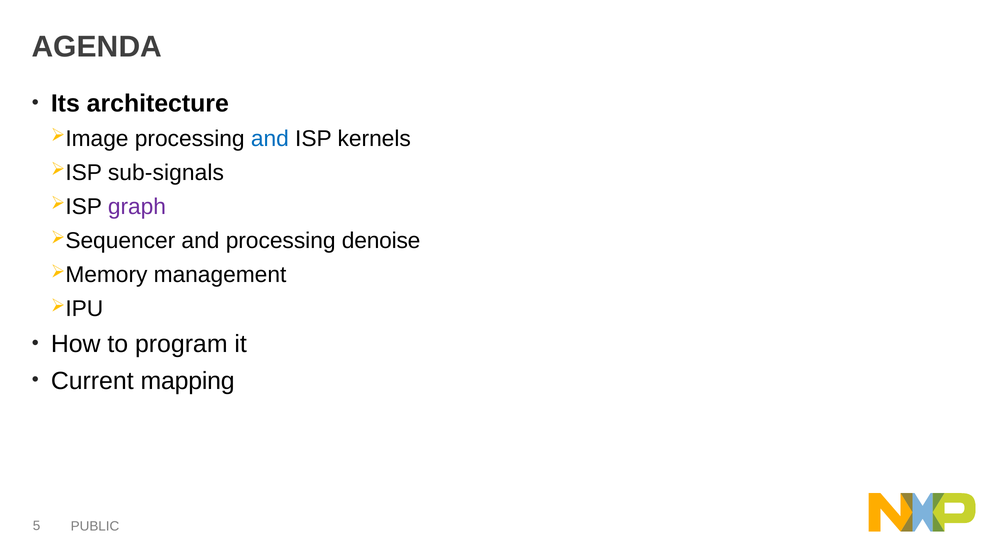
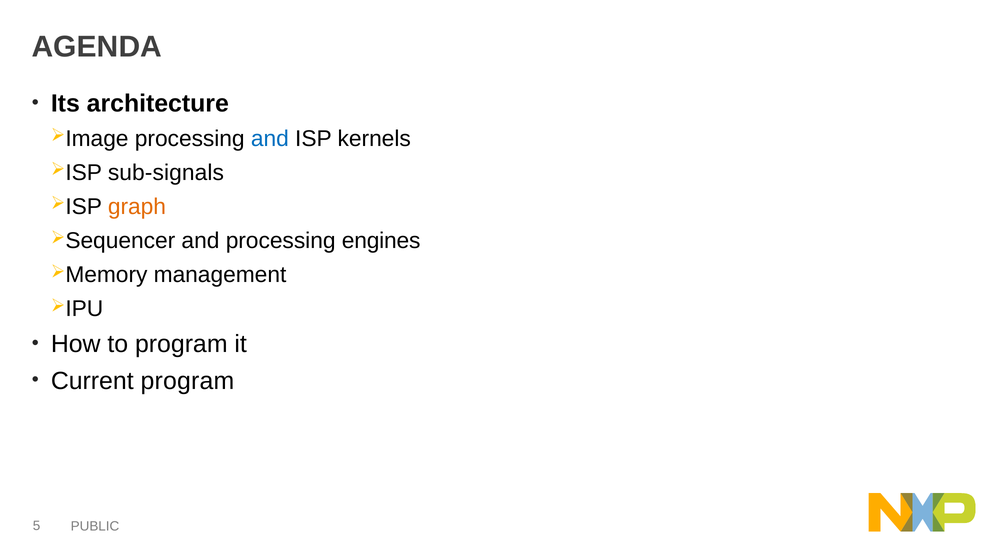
graph colour: purple -> orange
denoise: denoise -> engines
Current mapping: mapping -> program
